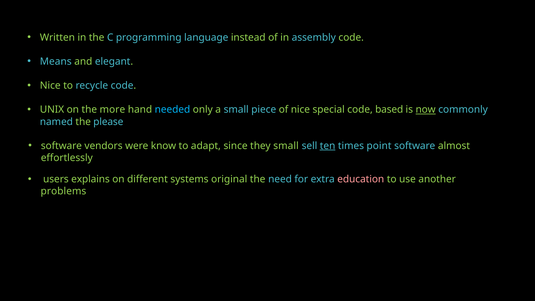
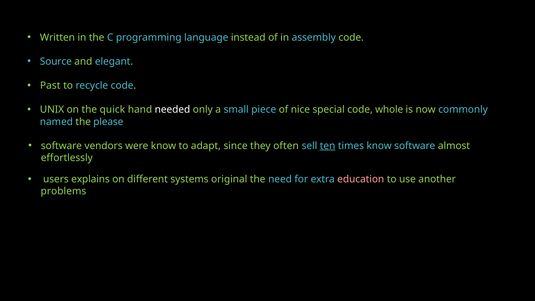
Means: Means -> Source
Nice at (50, 86): Nice -> Past
more: more -> quick
needed colour: light blue -> white
based: based -> whole
now underline: present -> none
they small: small -> often
times point: point -> know
